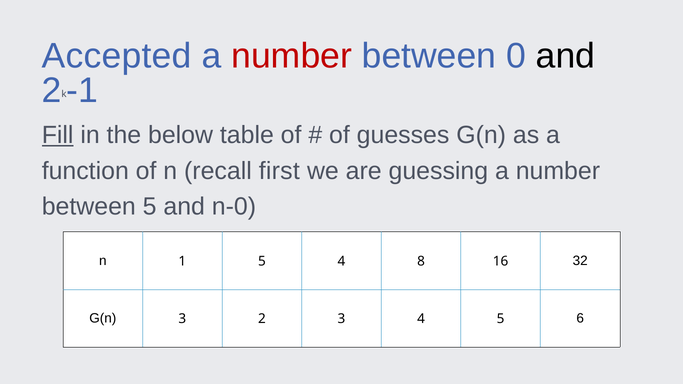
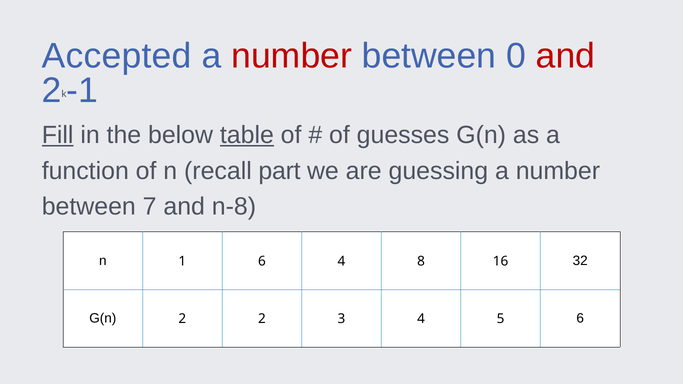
and at (565, 56) colour: black -> red
table underline: none -> present
first: first -> part
between 5: 5 -> 7
n-0: n-0 -> n-8
1 5: 5 -> 6
G(n 3: 3 -> 2
